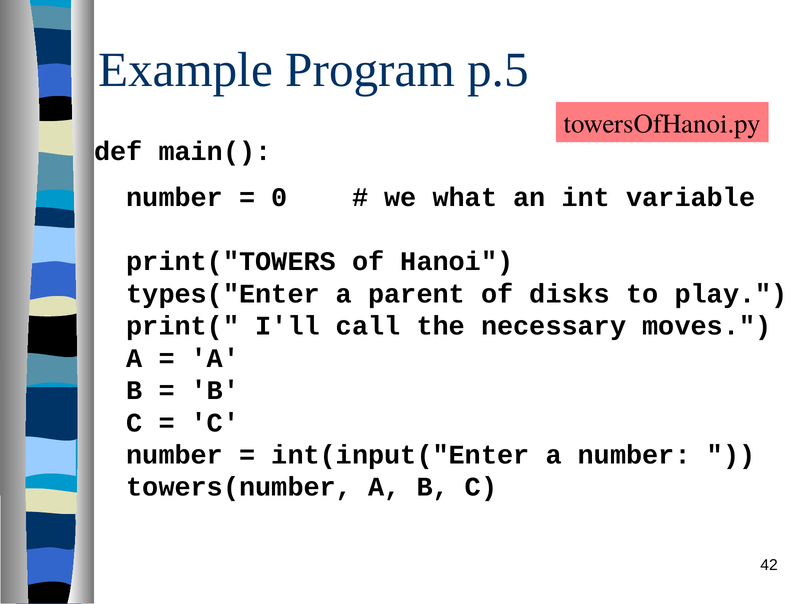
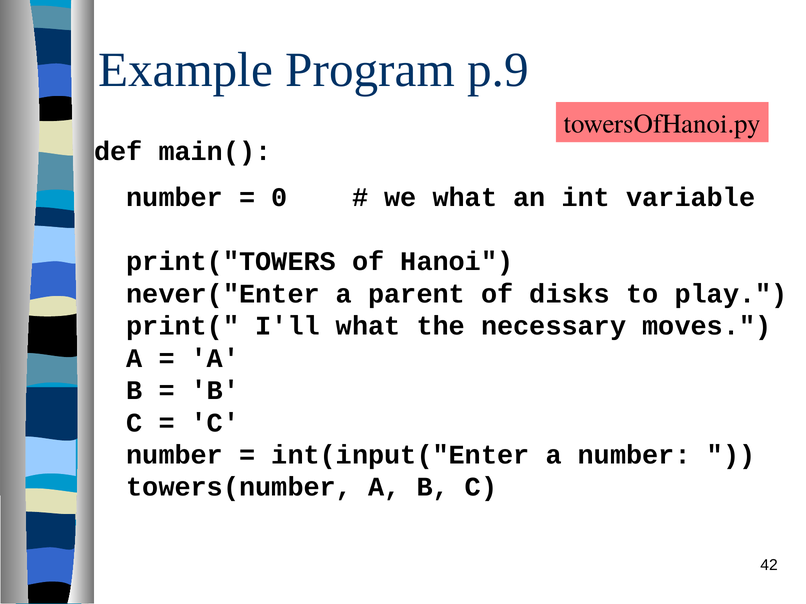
p.5: p.5 -> p.9
types("Enter: types("Enter -> never("Enter
I'll call: call -> what
